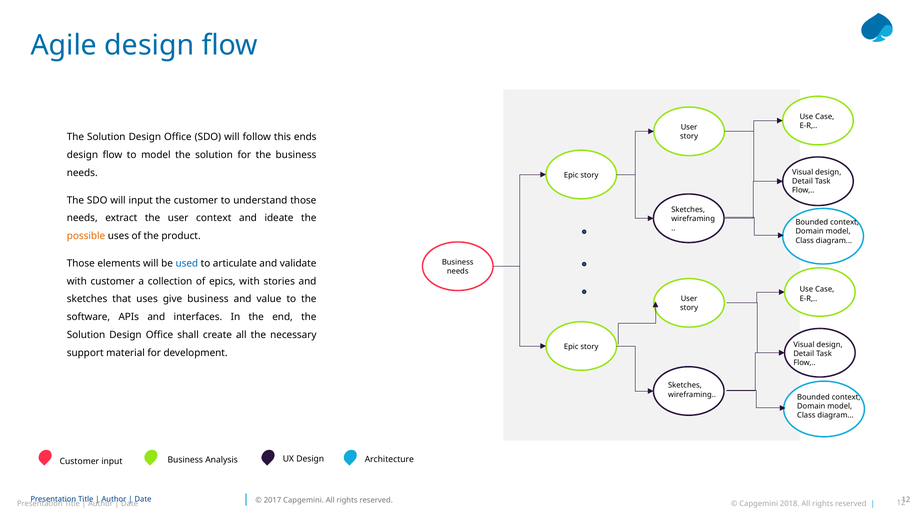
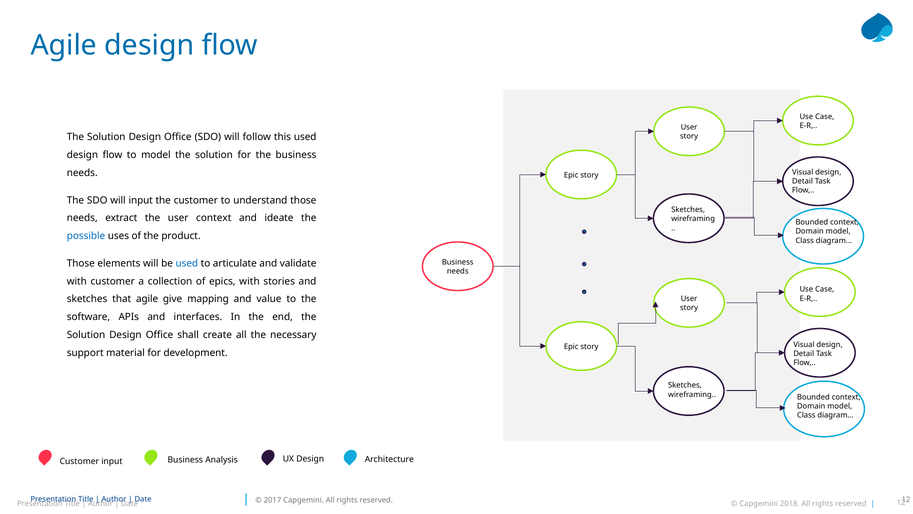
this ends: ends -> used
possible colour: orange -> blue
that uses: uses -> agile
give business: business -> mapping
